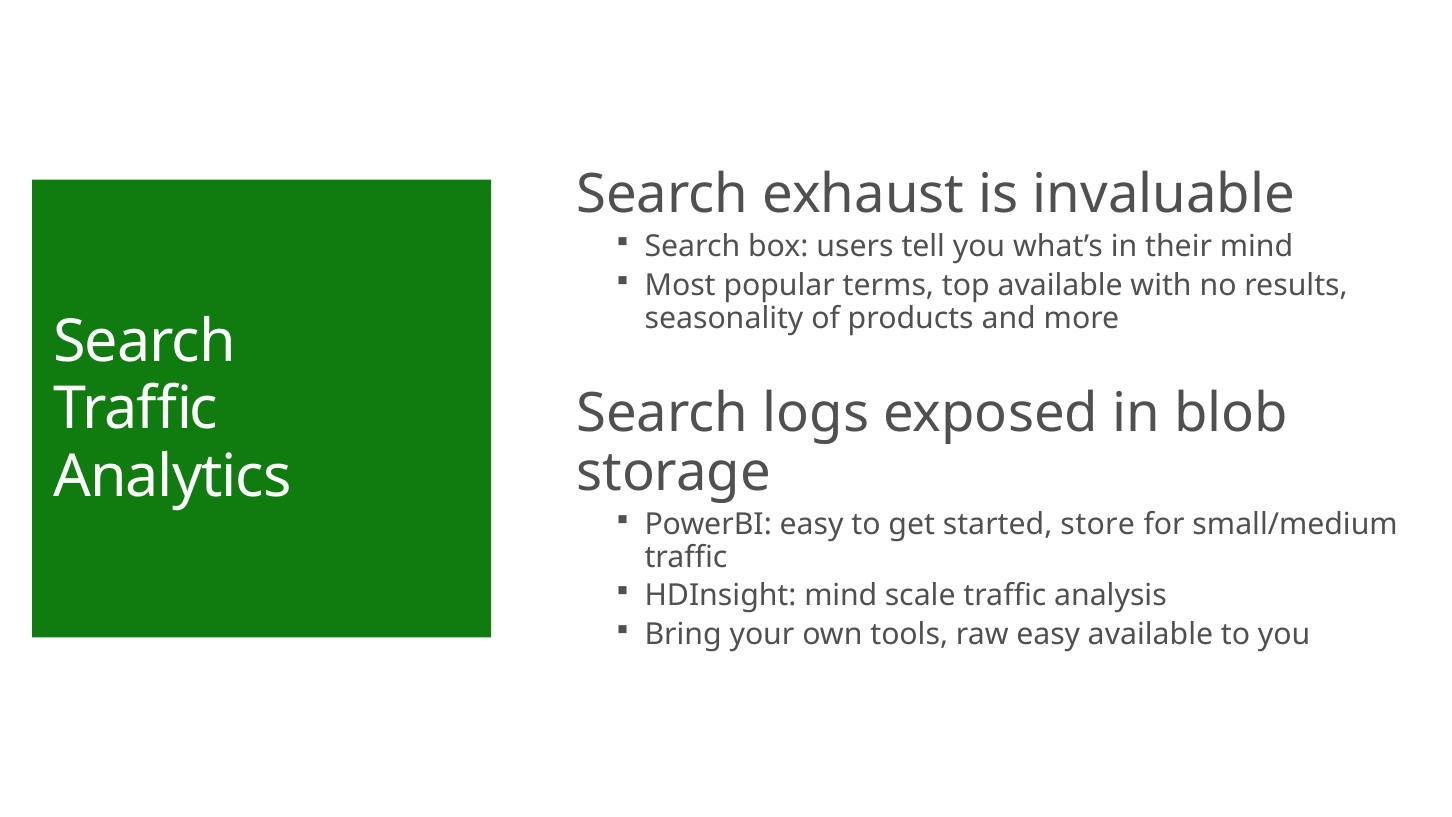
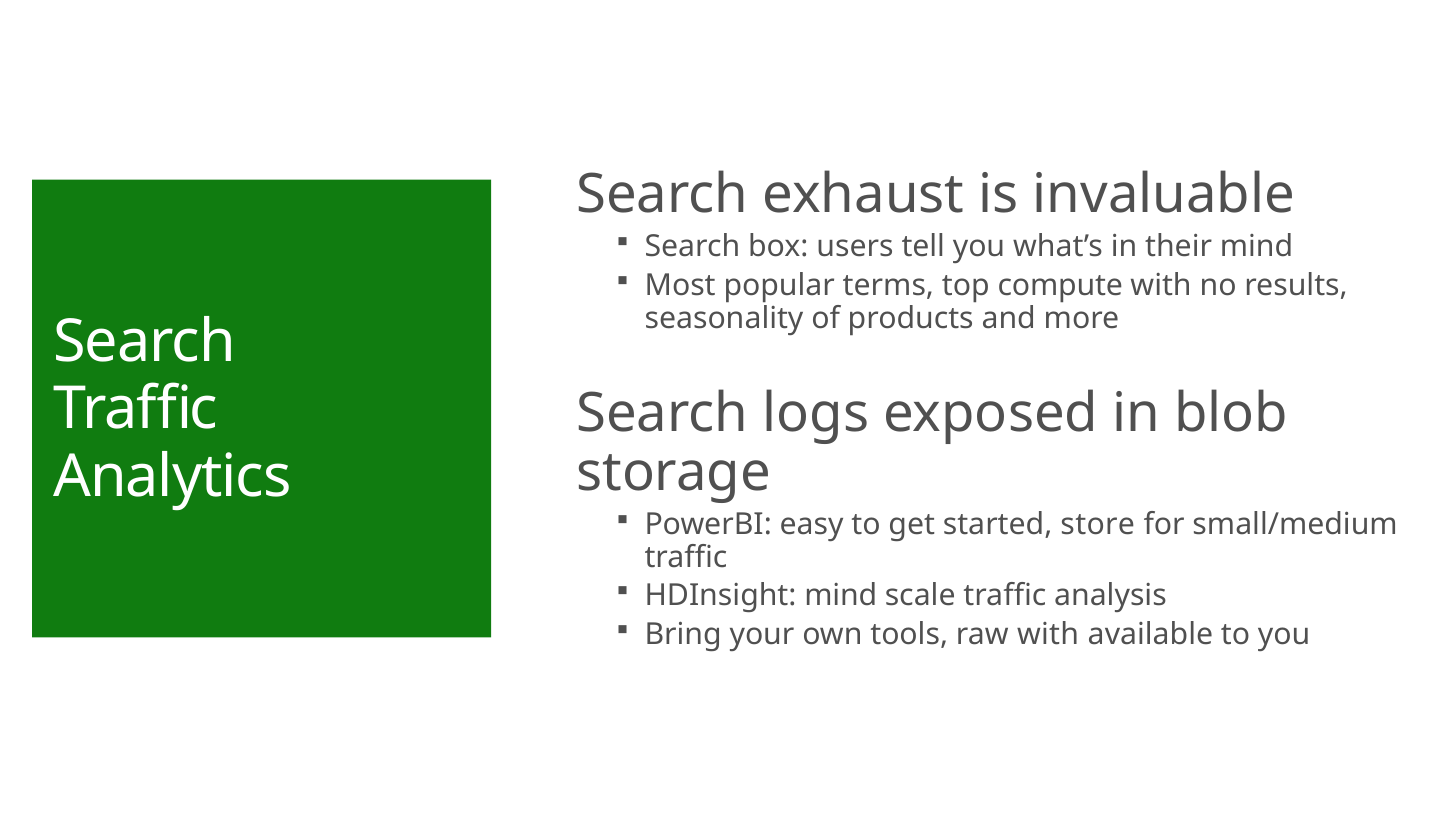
top available: available -> compute
raw easy: easy -> with
